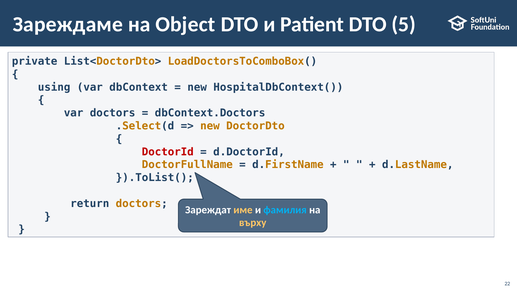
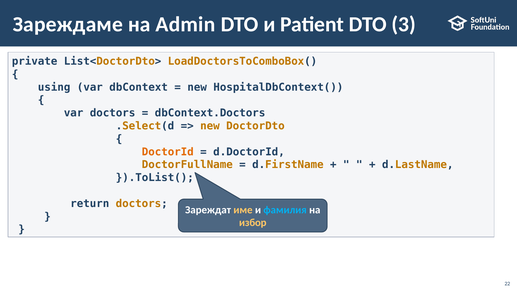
Object: Object -> Admin
5: 5 -> 3
DoctorId colour: red -> orange
върху: върху -> избор
